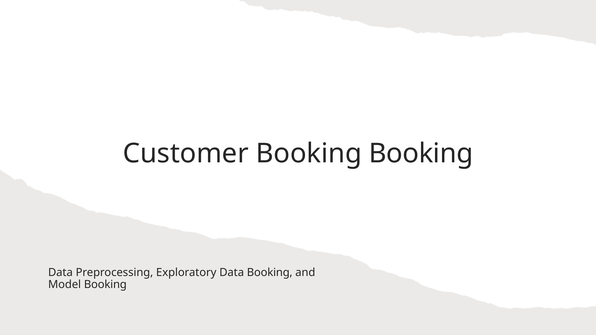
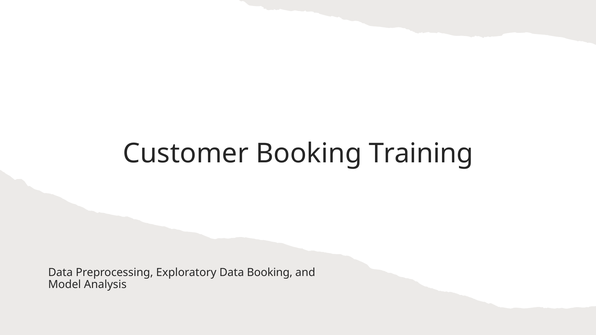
Booking Booking: Booking -> Training
Model Booking: Booking -> Analysis
